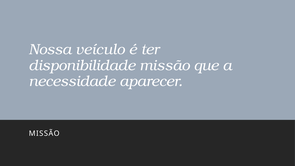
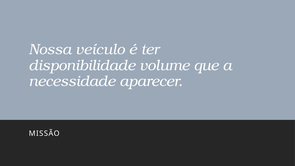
disponibilidade missão: missão -> volume
